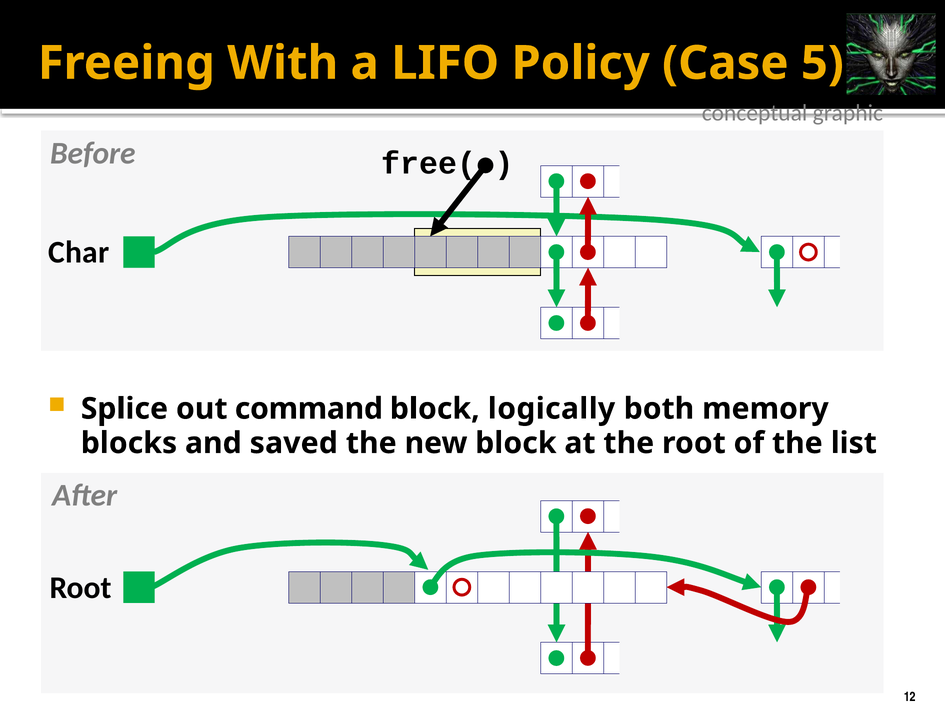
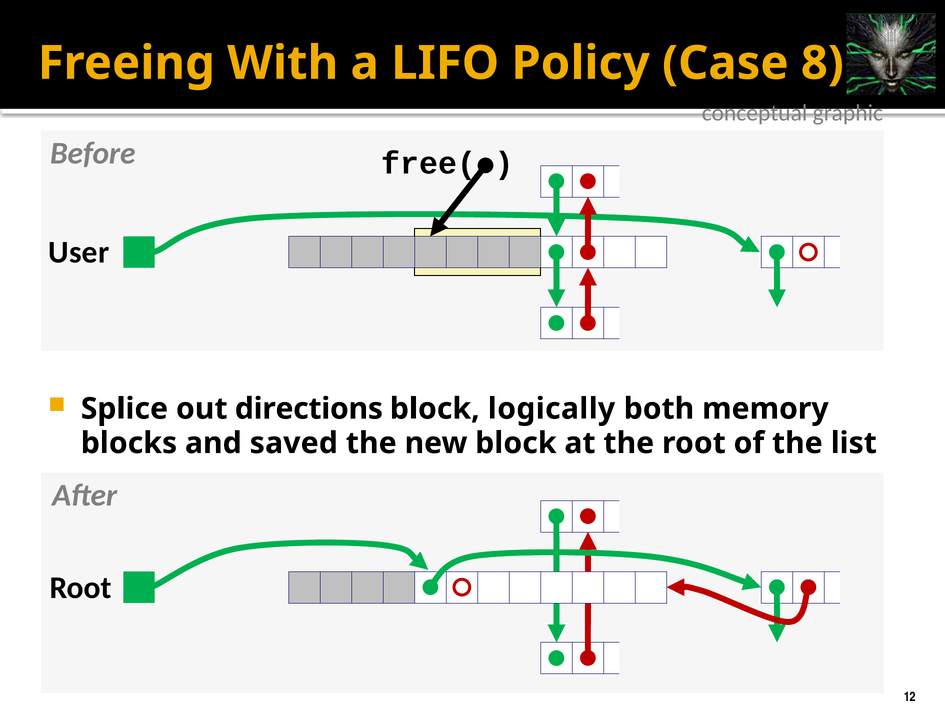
5: 5 -> 8
Char: Char -> User
command: command -> directions
